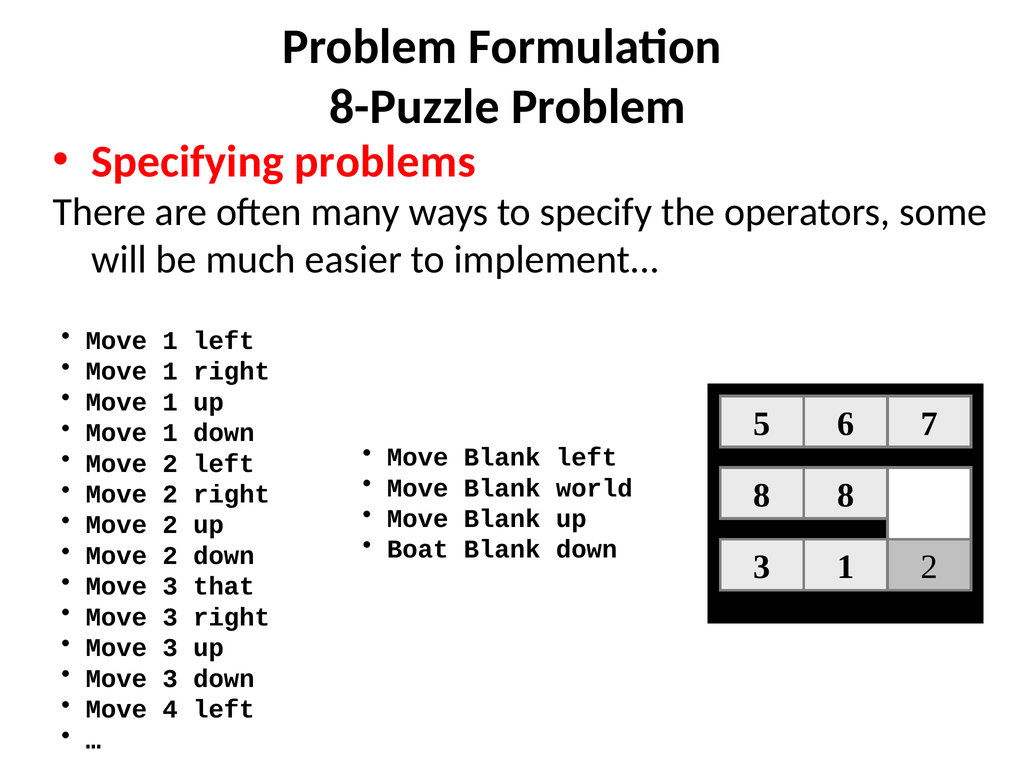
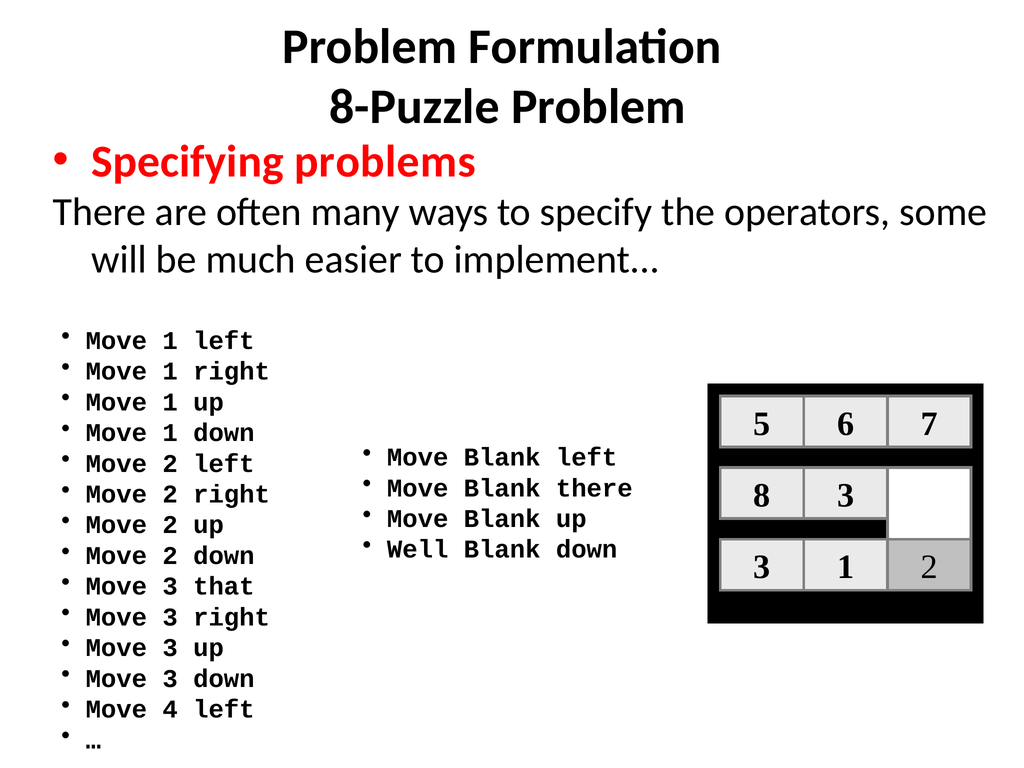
Blank world: world -> there
8 8: 8 -> 3
Boat: Boat -> Well
